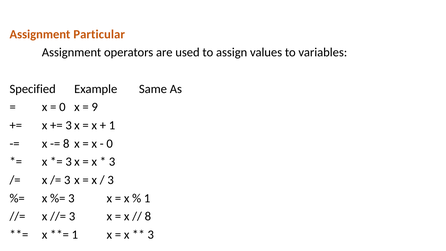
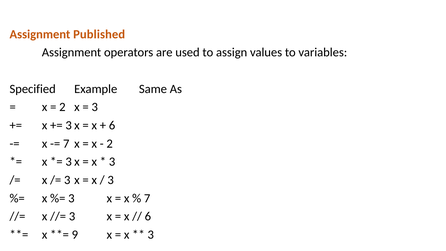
Particular: Particular -> Published
0 at (62, 107): 0 -> 2
9 at (95, 107): 9 -> 3
1 at (112, 125): 1 -> 6
8 at (66, 144): 8 -> 7
0 at (110, 144): 0 -> 2
1 at (147, 198): 1 -> 7
8 at (148, 216): 8 -> 6
1 at (75, 235): 1 -> 9
